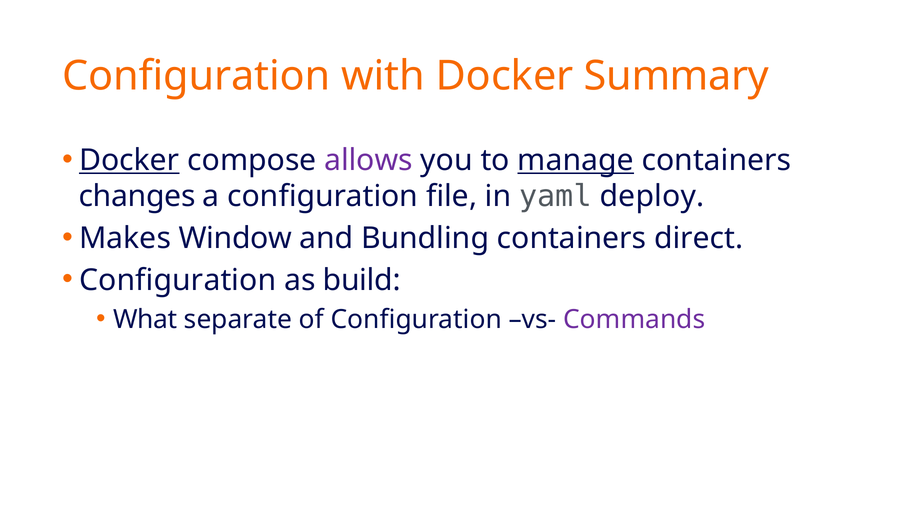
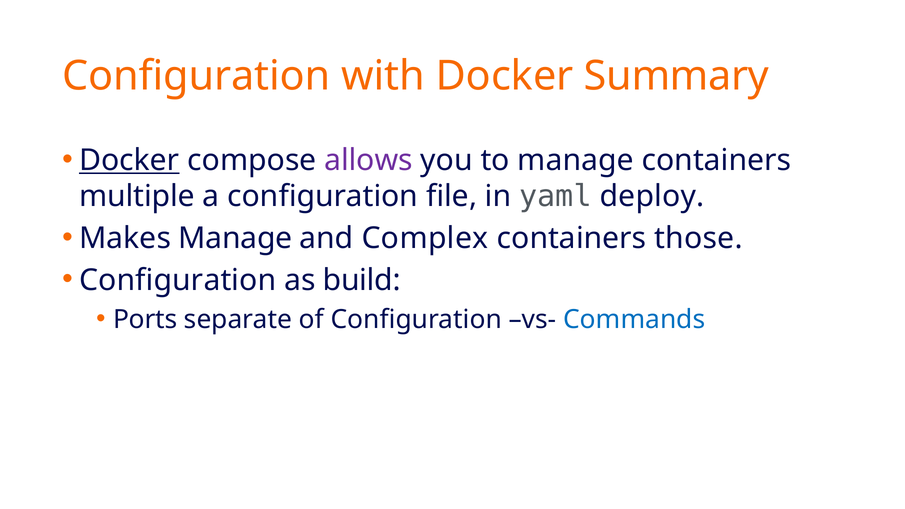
manage at (576, 160) underline: present -> none
changes: changes -> multiple
Makes Window: Window -> Manage
Bundling: Bundling -> Complex
direct: direct -> those
What: What -> Ports
Commands colour: purple -> blue
